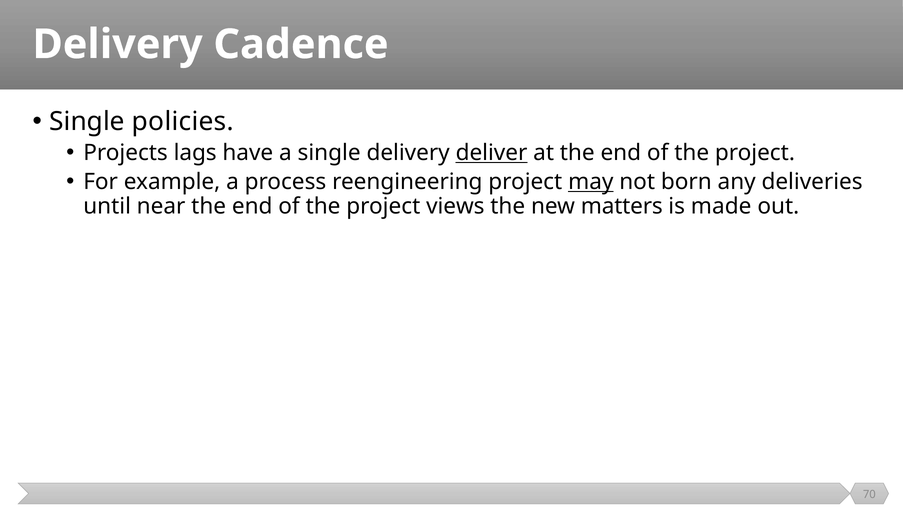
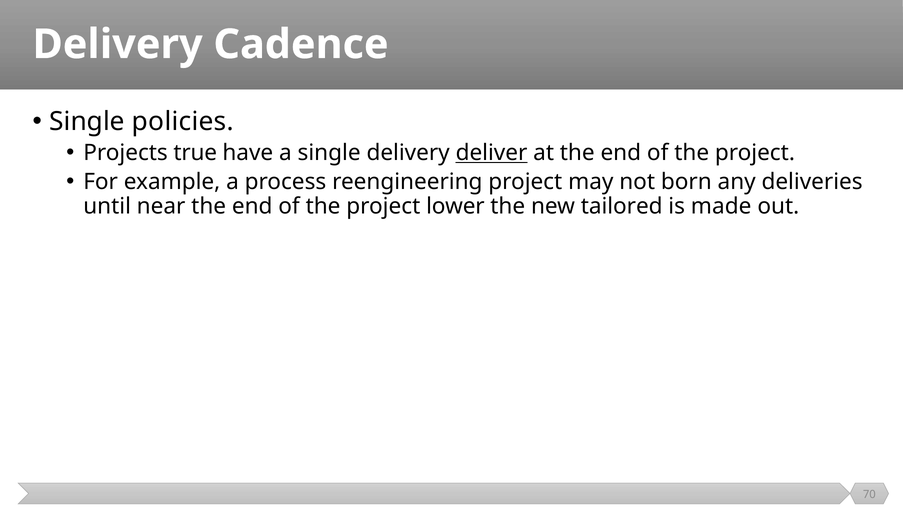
lags: lags -> true
may underline: present -> none
views: views -> lower
matters: matters -> tailored
